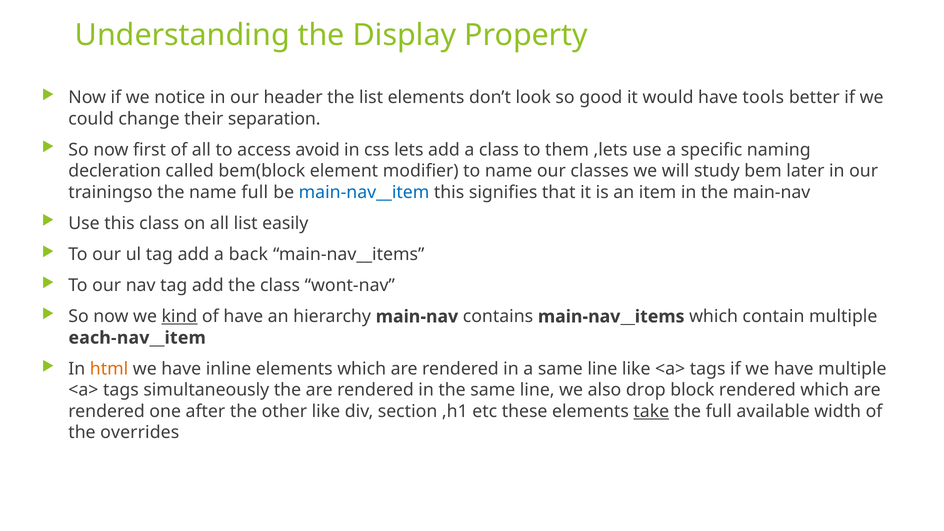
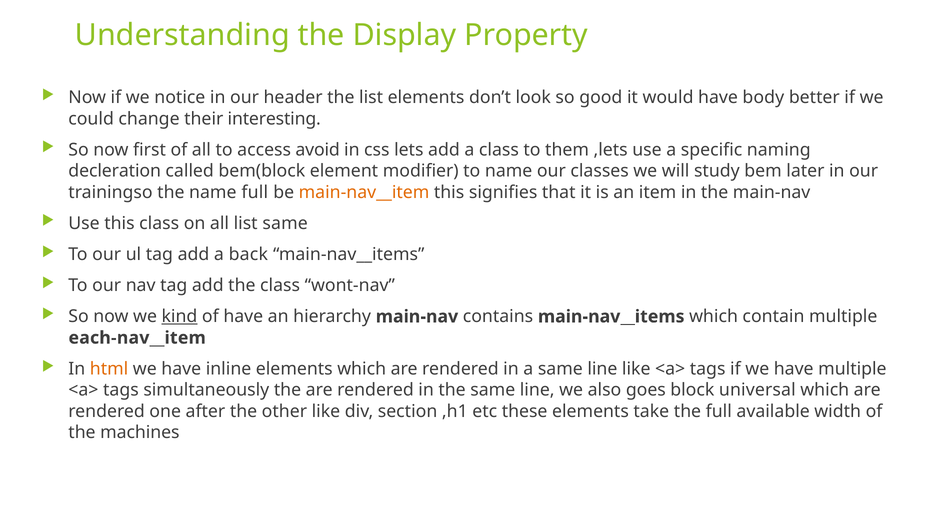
tools: tools -> body
separation: separation -> interesting
main-nav__item colour: blue -> orange
list easily: easily -> same
drop: drop -> goes
block rendered: rendered -> universal
take underline: present -> none
overrides: overrides -> machines
